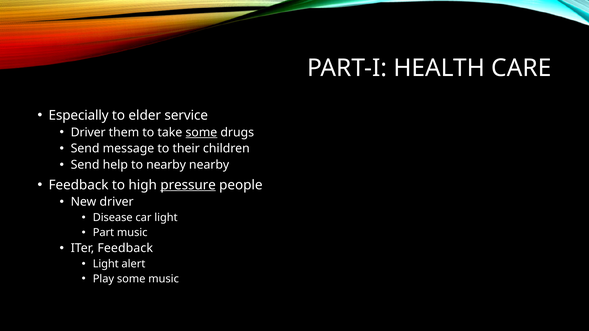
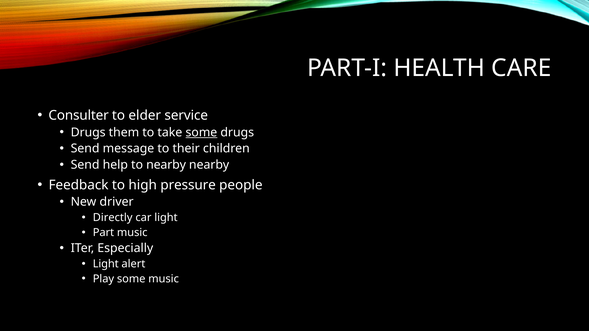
Especially: Especially -> Consulter
Driver at (88, 132): Driver -> Drugs
pressure underline: present -> none
Disease: Disease -> Directly
ITer Feedback: Feedback -> Especially
